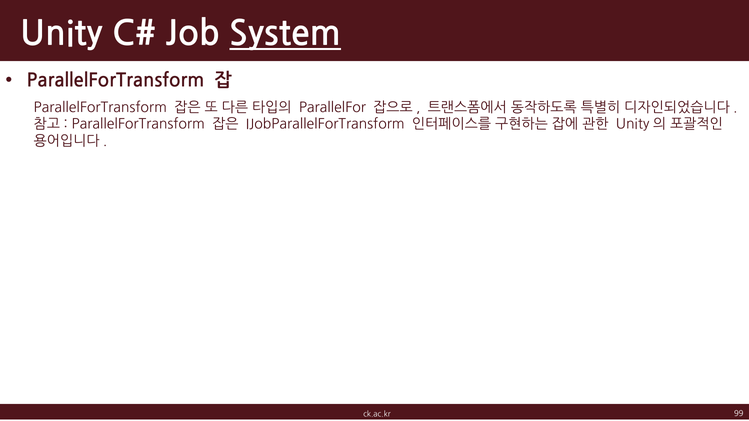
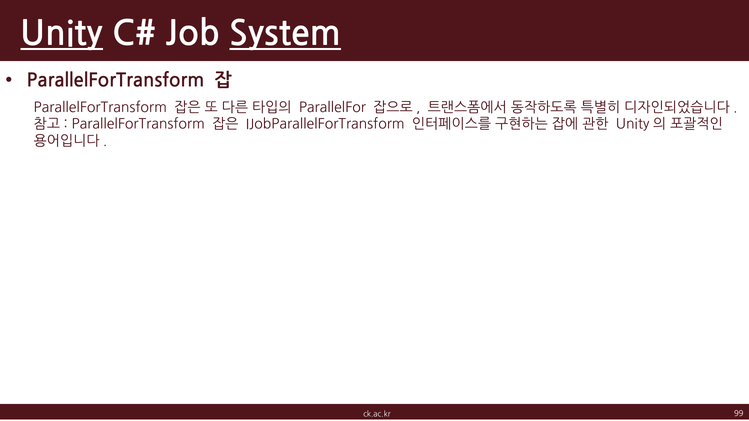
Unity underline: none -> present
